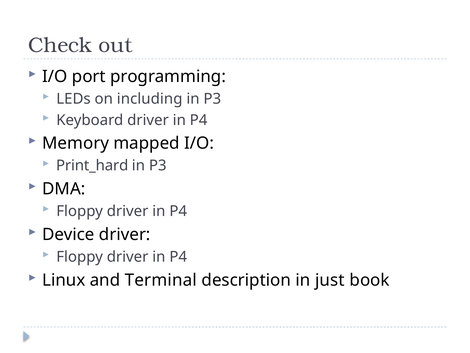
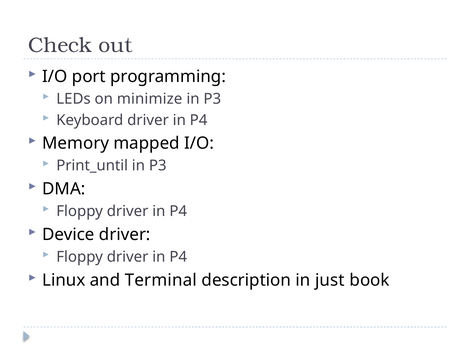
including: including -> minimize
Print_hard: Print_hard -> Print_until
